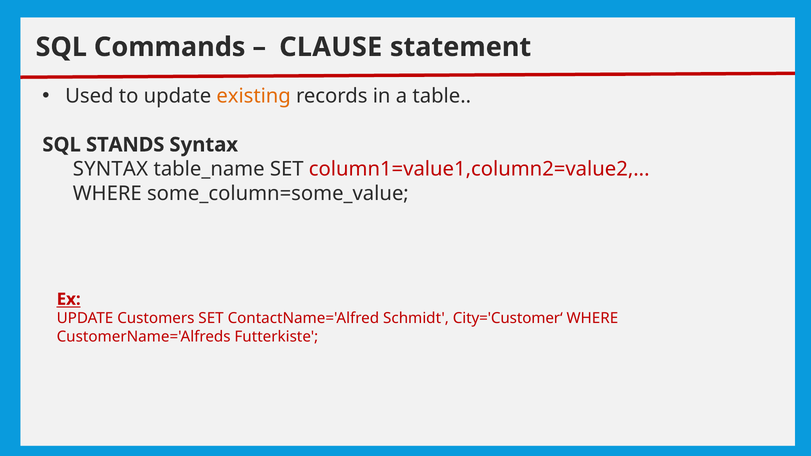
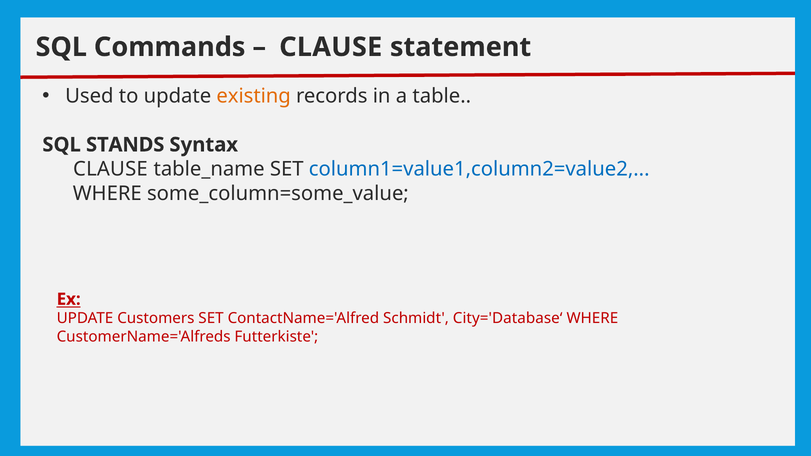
SYNTAX at (110, 169): SYNTAX -> CLAUSE
column1=value1,column2=value2 colour: red -> blue
City='Customer‘: City='Customer‘ -> City='Database‘
